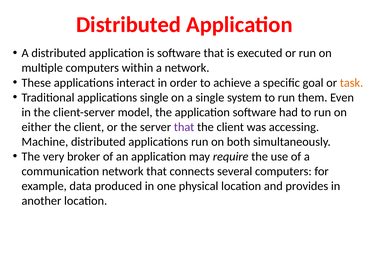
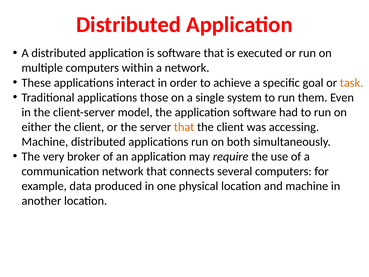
applications single: single -> those
that at (184, 127) colour: purple -> orange
and provides: provides -> machine
